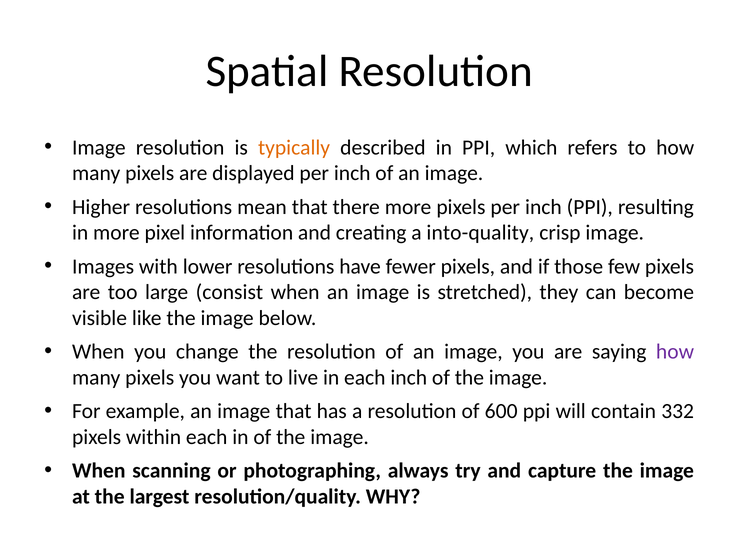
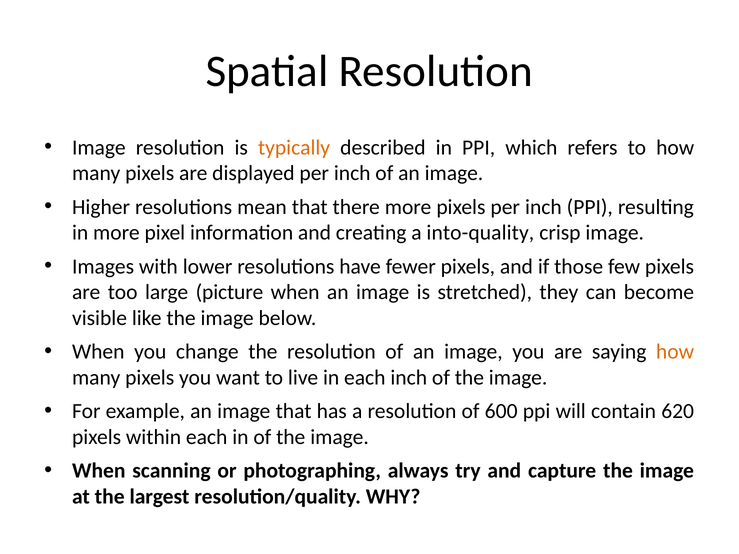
consist: consist -> picture
how at (675, 352) colour: purple -> orange
332: 332 -> 620
